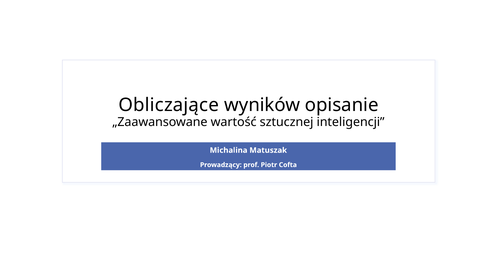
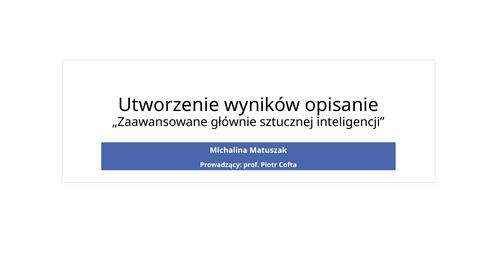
Obliczające: Obliczające -> Utworzenie
wartość: wartość -> głównie
